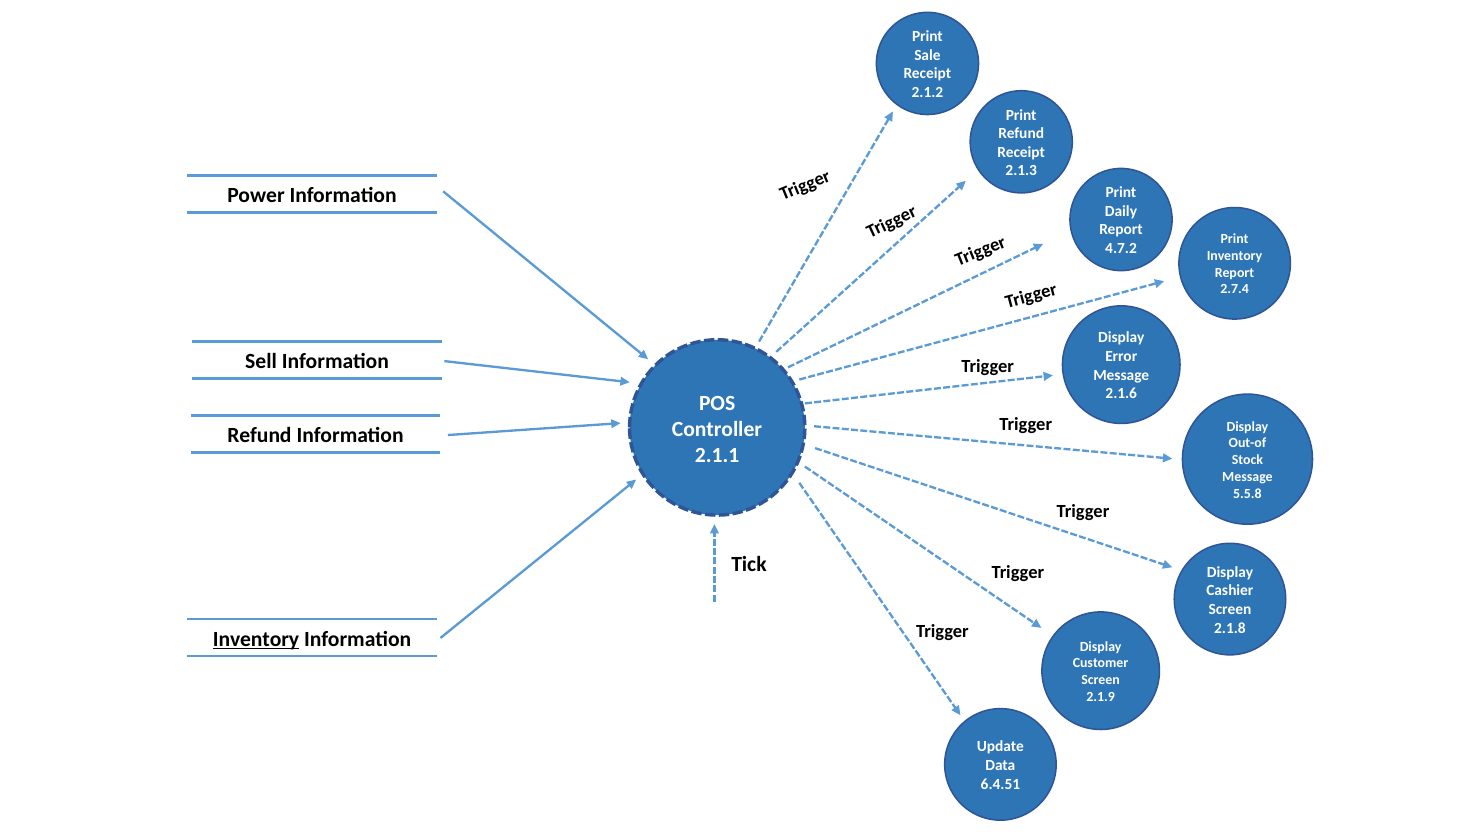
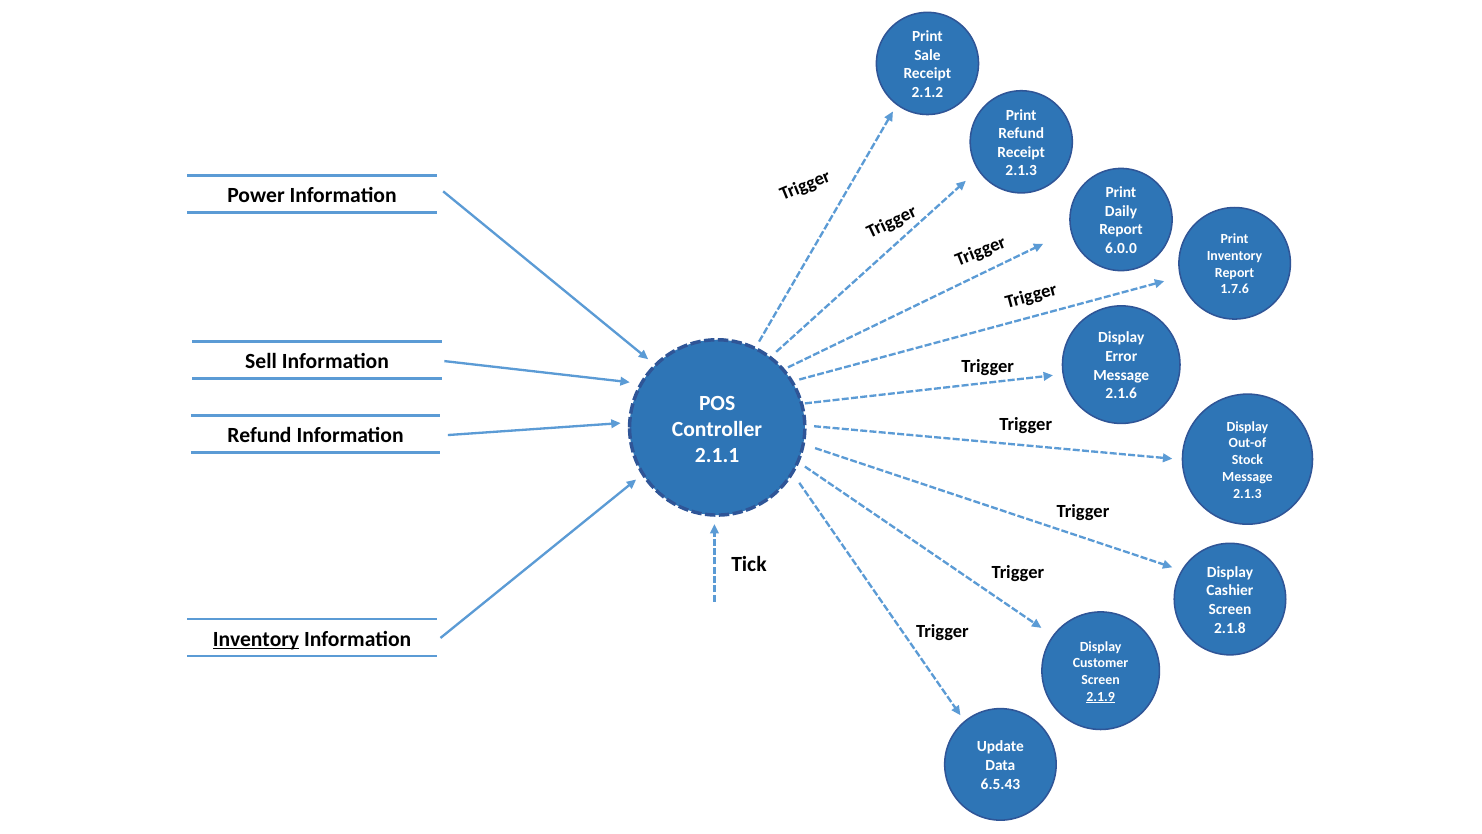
4.7.2: 4.7.2 -> 6.0.0
2.7.4: 2.7.4 -> 1.7.6
5.5.8 at (1247, 493): 5.5.8 -> 2.1.3
2.1.9 underline: none -> present
6.4.51: 6.4.51 -> 6.5.43
